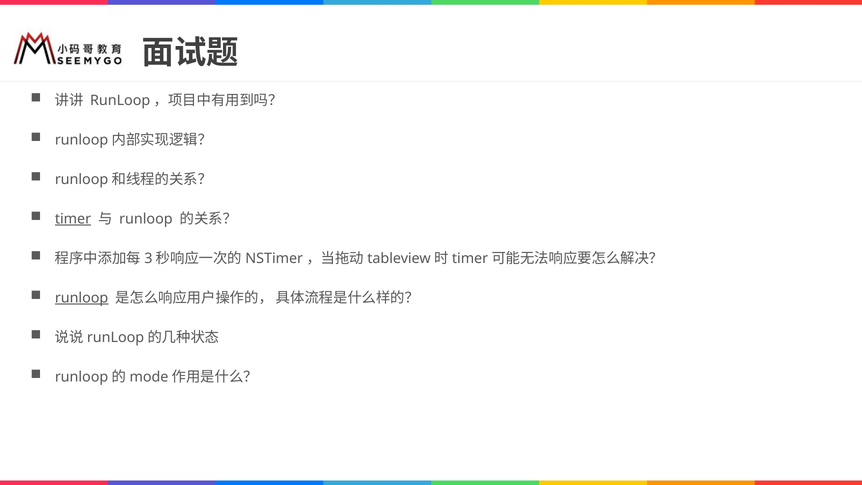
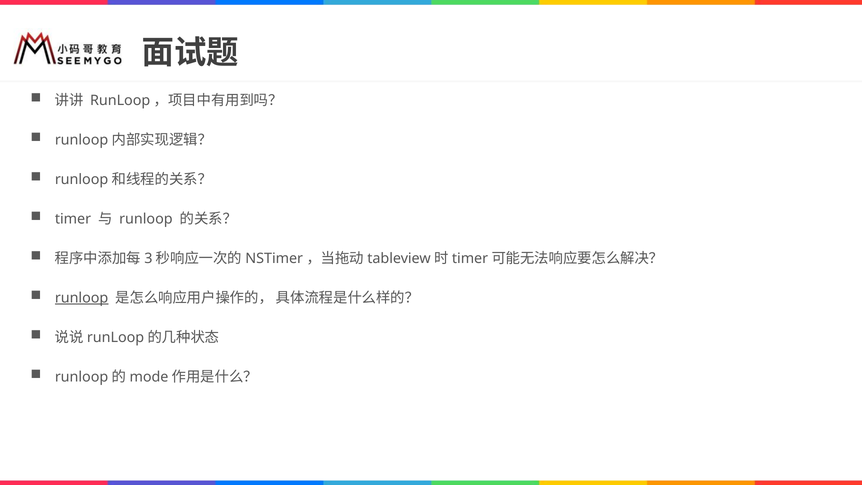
timer underline: present -> none
